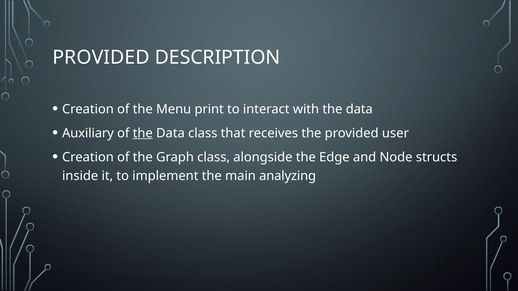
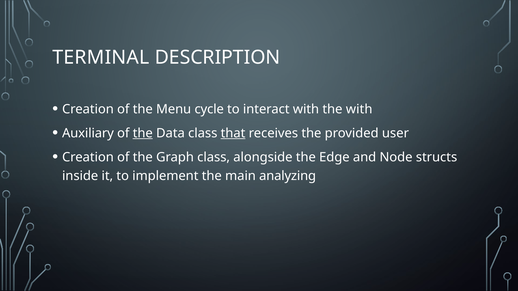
PROVIDED at (101, 58): PROVIDED -> TERMINAL
print: print -> cycle
with the data: data -> with
that underline: none -> present
